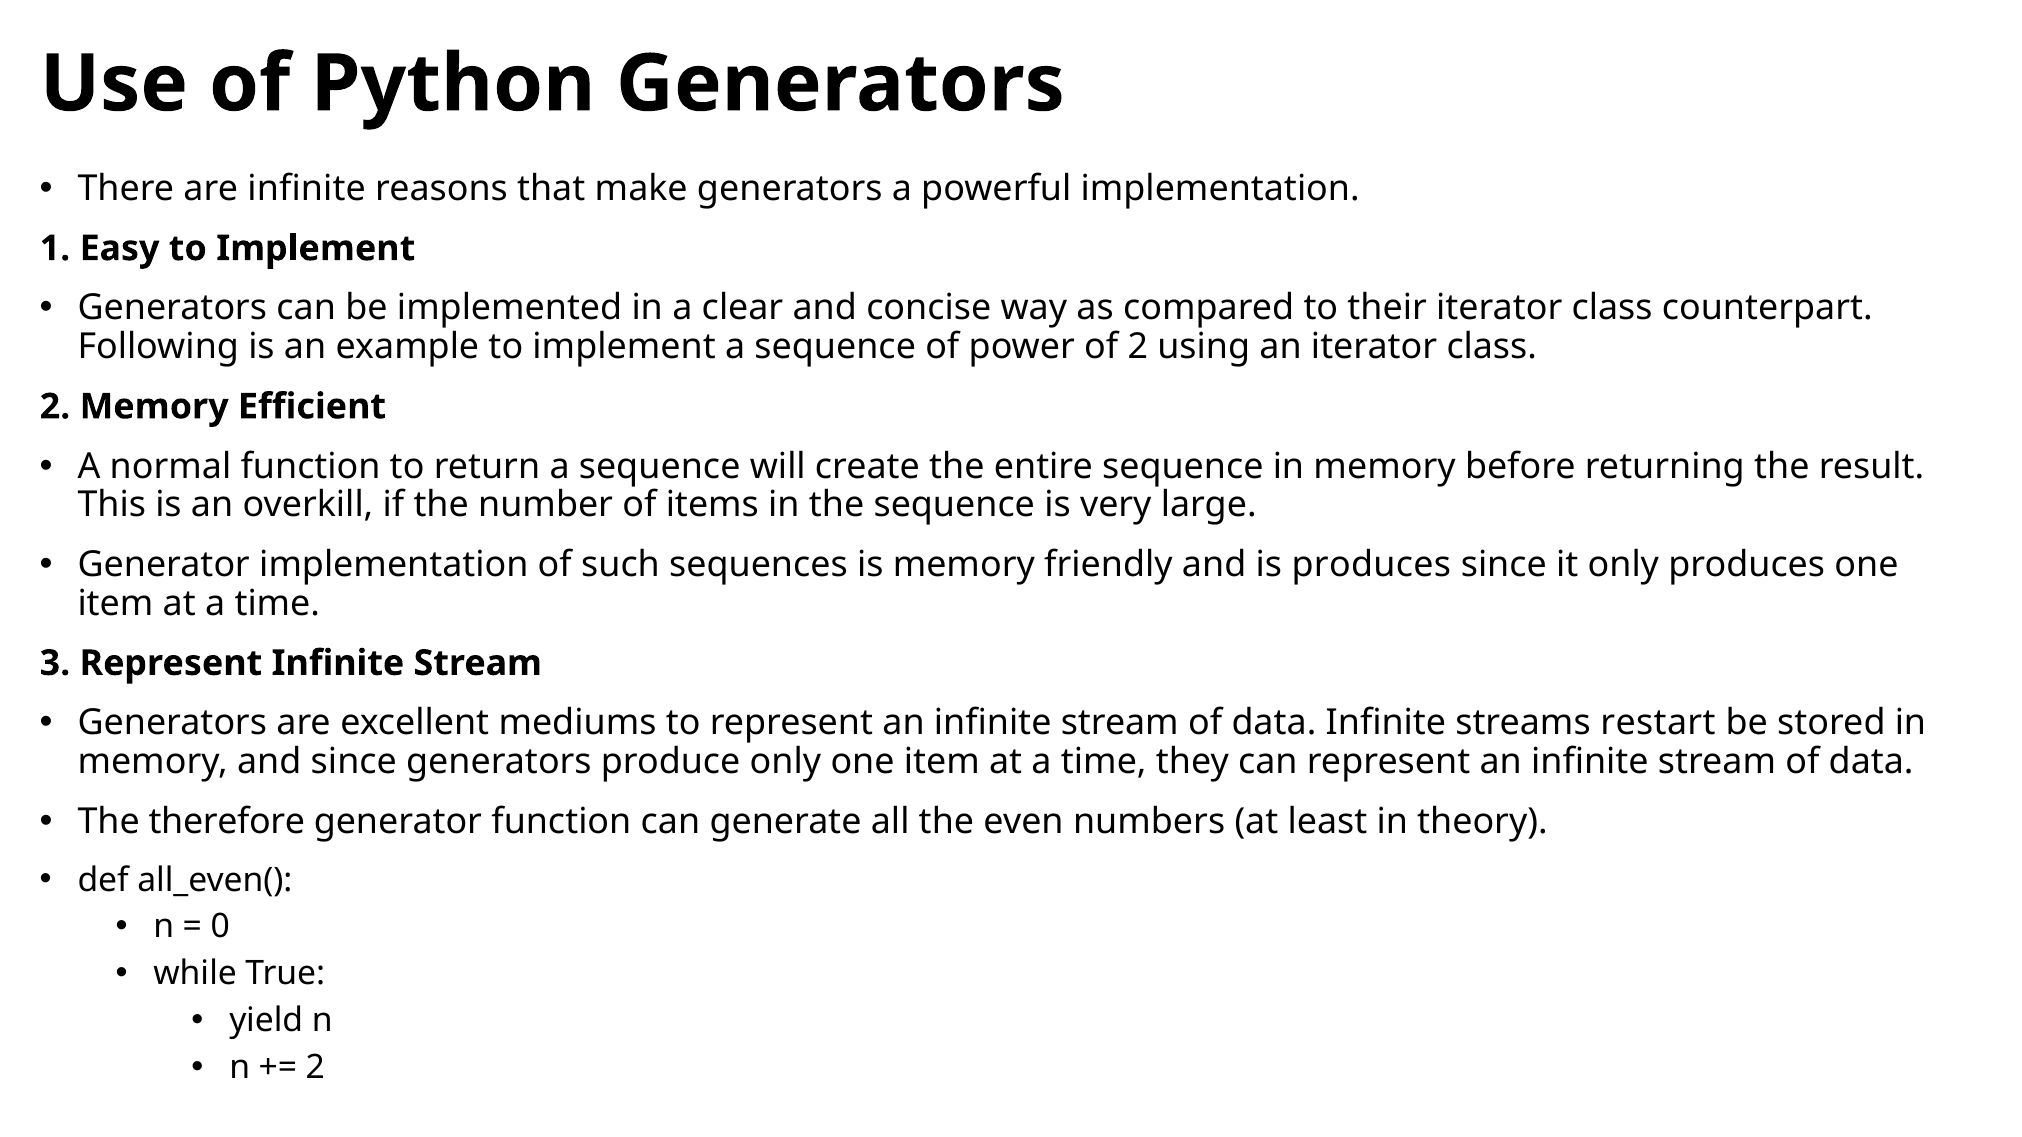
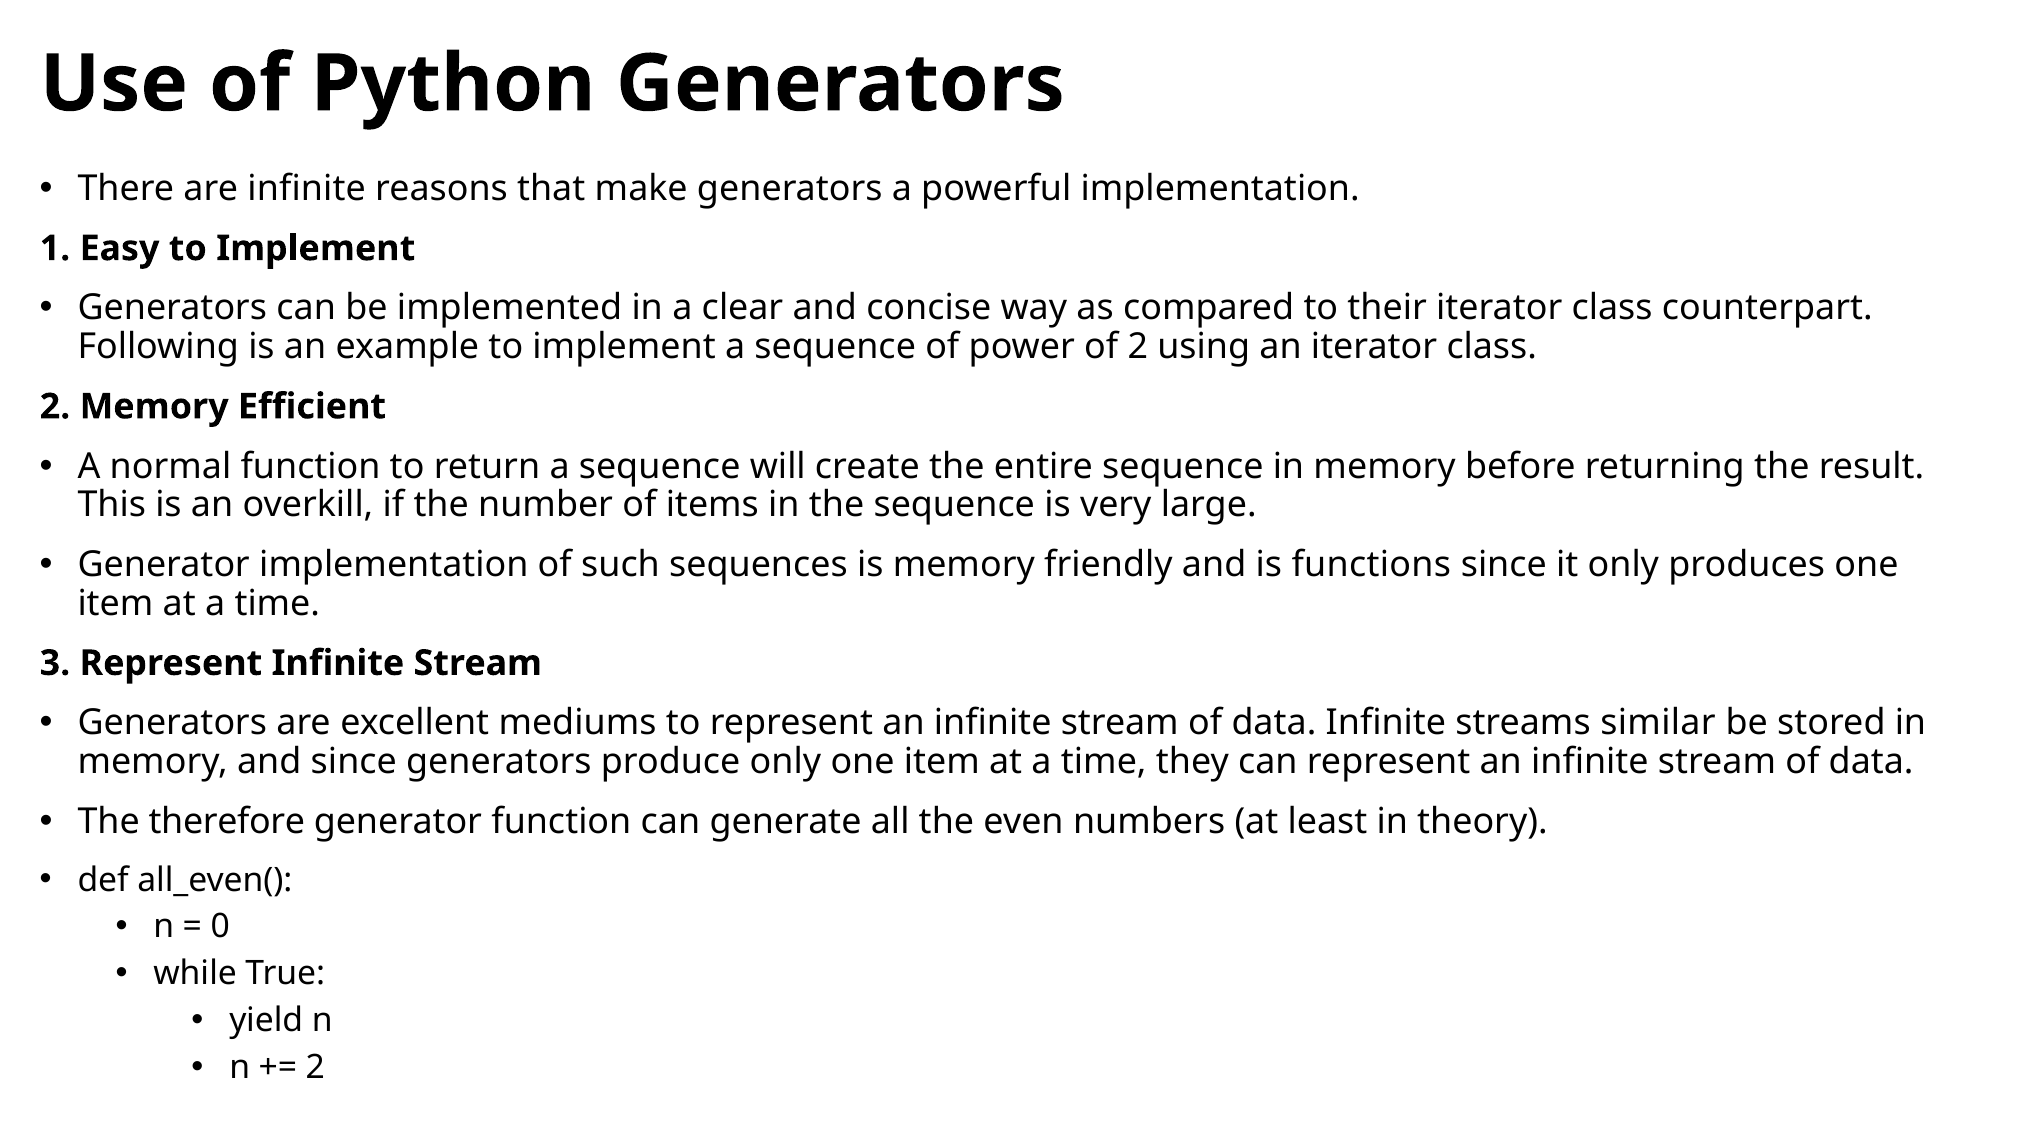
is produces: produces -> functions
restart: restart -> similar
